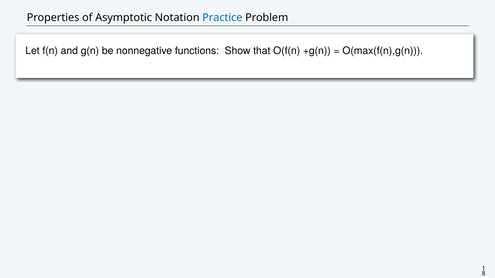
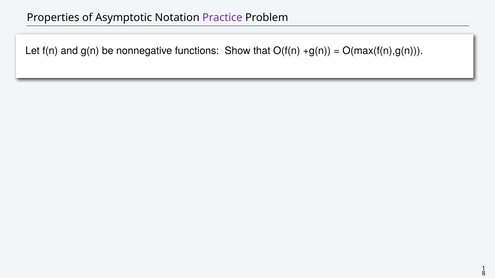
Practice colour: blue -> purple
